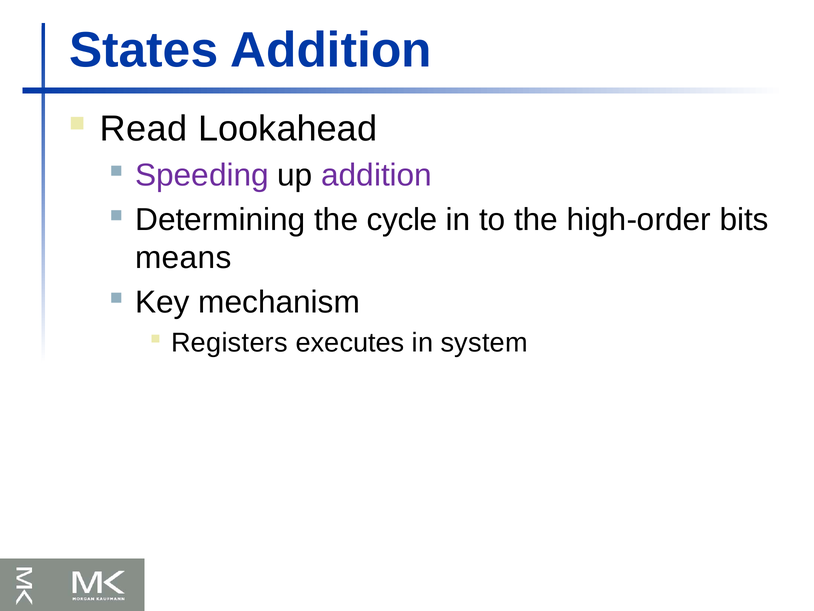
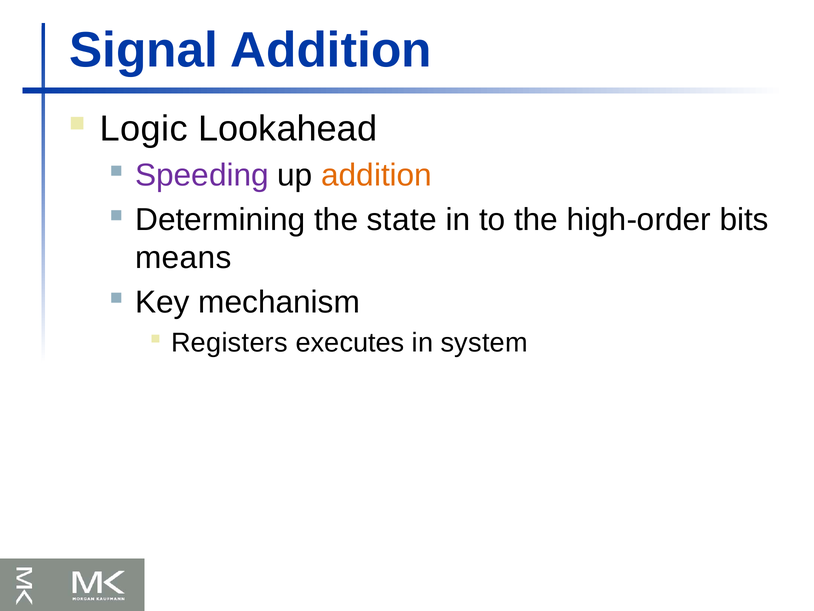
States: States -> Signal
Read: Read -> Logic
addition at (377, 175) colour: purple -> orange
cycle: cycle -> state
